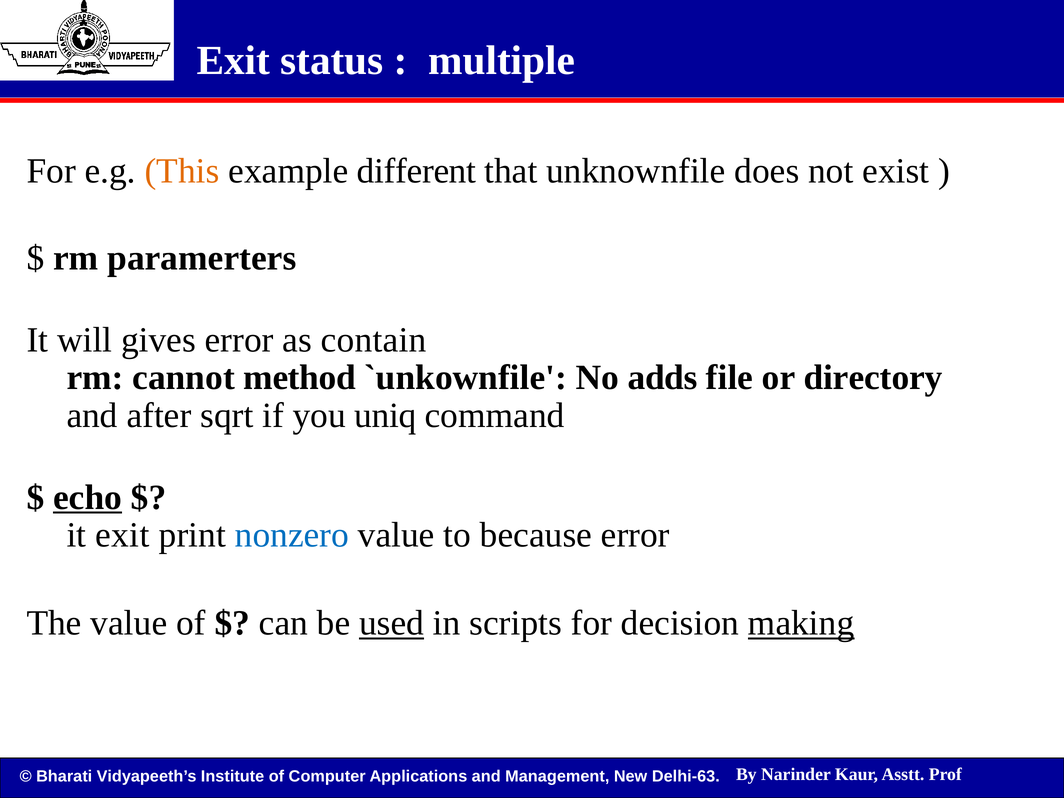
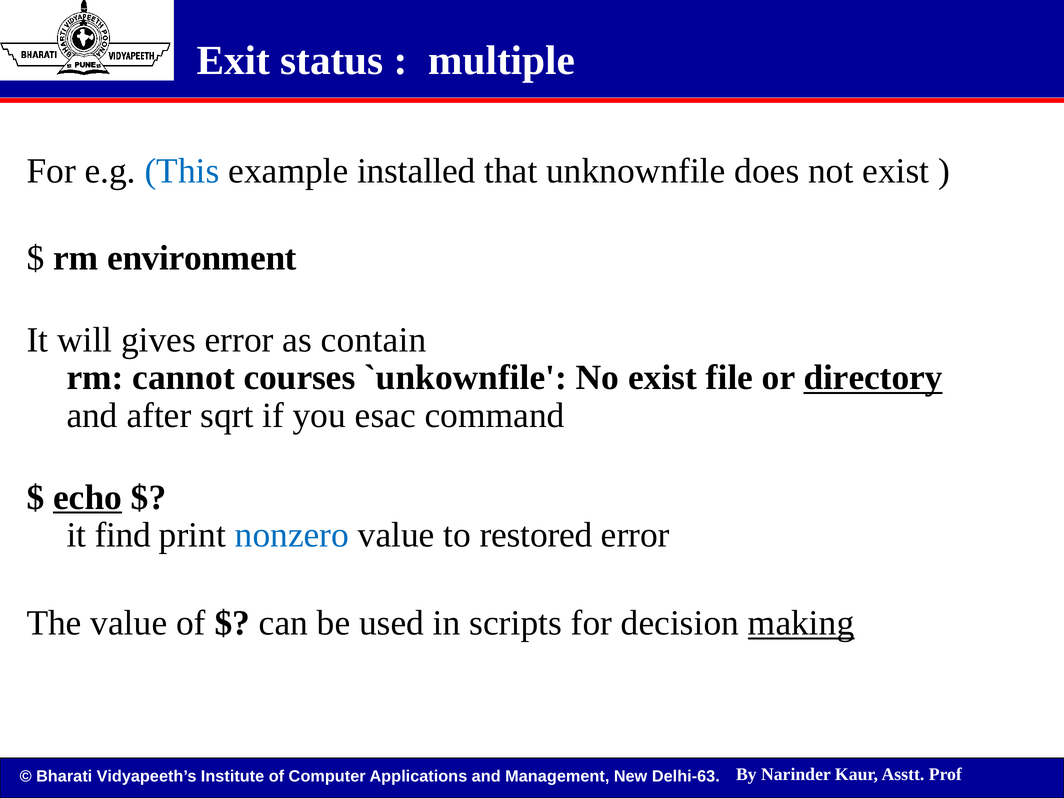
This colour: orange -> blue
different: different -> installed
paramerters: paramerters -> environment
method: method -> courses
No adds: adds -> exist
directory underline: none -> present
uniq: uniq -> esac
it exit: exit -> find
because: because -> restored
used underline: present -> none
